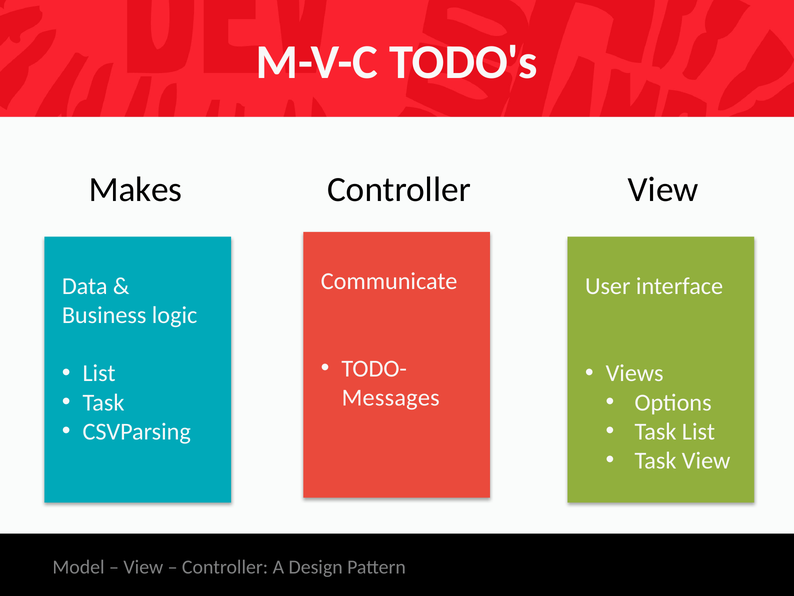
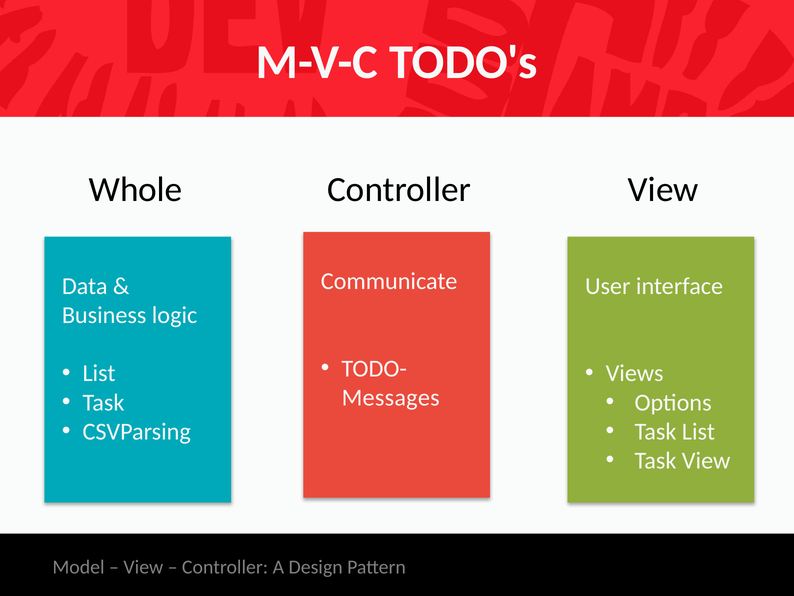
Makes: Makes -> Whole
